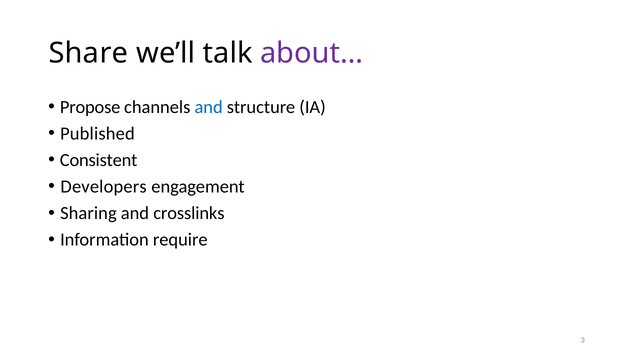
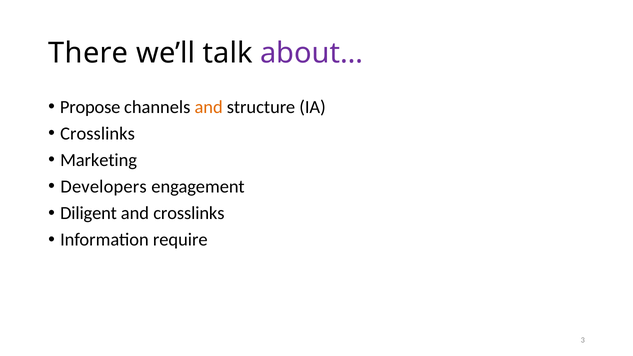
Share: Share -> There
and at (209, 107) colour: blue -> orange
Published at (97, 134): Published -> Crosslinks
Consistent: Consistent -> Marketing
Sharing: Sharing -> Diligent
